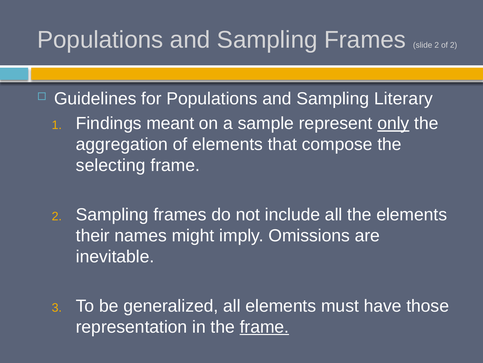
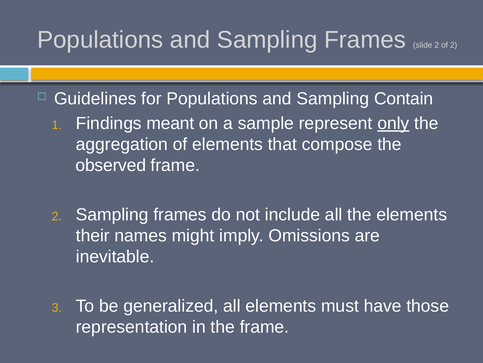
Literary: Literary -> Contain
selecting: selecting -> observed
frame at (264, 326) underline: present -> none
